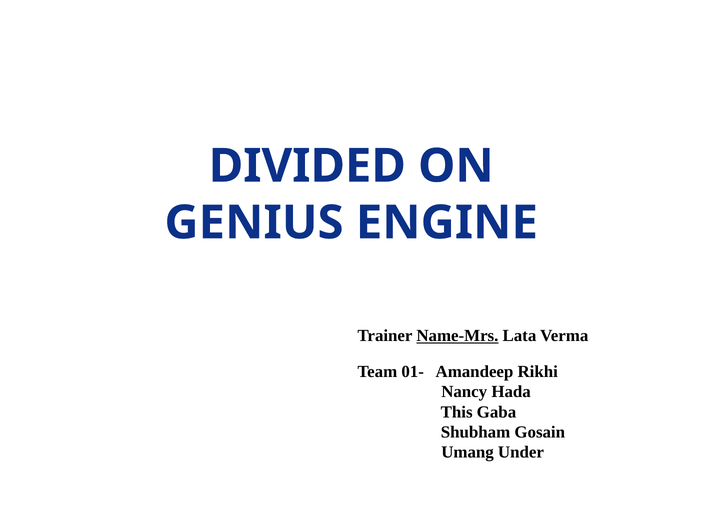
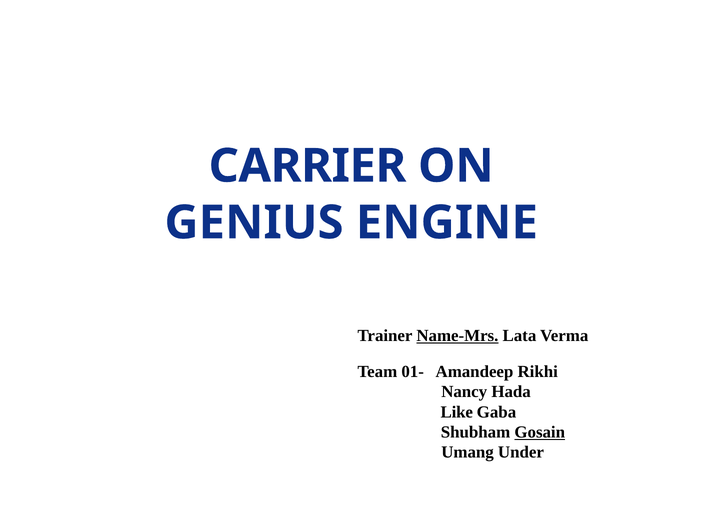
DIVIDED: DIVIDED -> CARRIER
This: This -> Like
Gosain underline: none -> present
